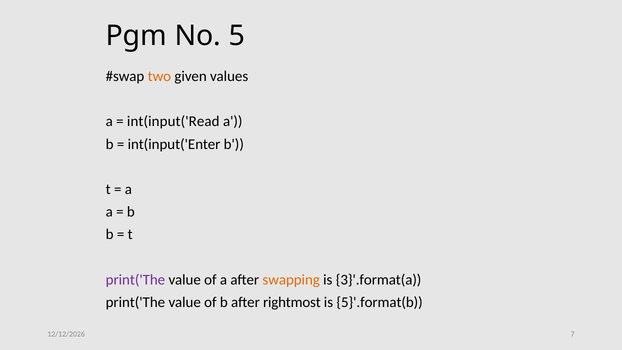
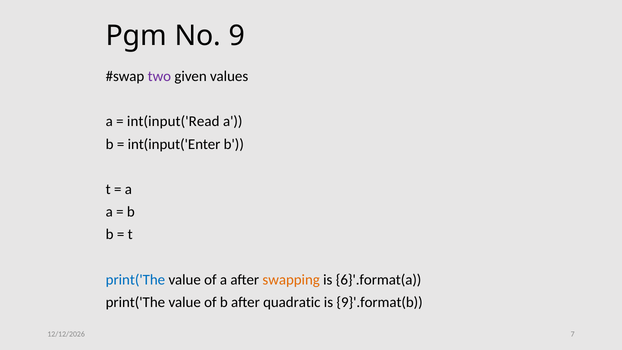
5: 5 -> 9
two colour: orange -> purple
print('The at (135, 280) colour: purple -> blue
3}'.format(a: 3}'.format(a -> 6}'.format(a
rightmost: rightmost -> quadratic
5}'.format(b: 5}'.format(b -> 9}'.format(b
